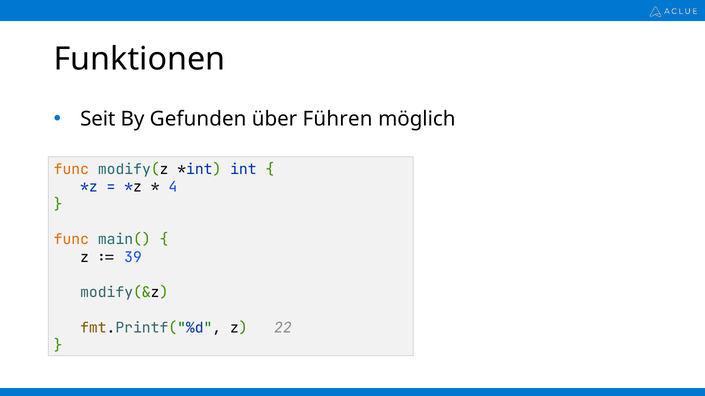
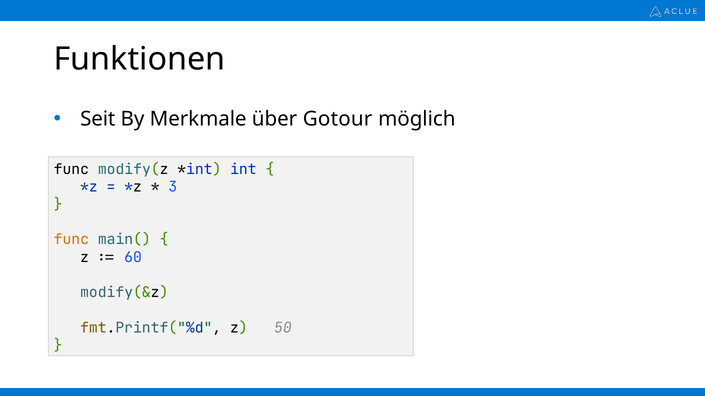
Gefunden: Gefunden -> Merkmale
Führen: Führen -> Gotour
func at (71, 169) colour: orange -> black
4: 4 -> 3
39: 39 -> 60
//22: //22 -> //50
